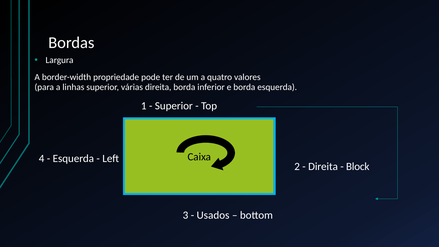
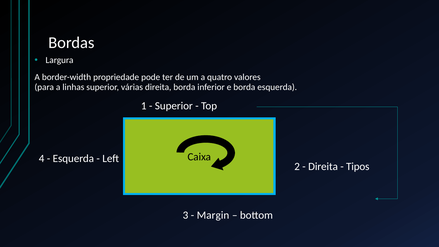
Block: Block -> Tipos
Usados: Usados -> Margin
